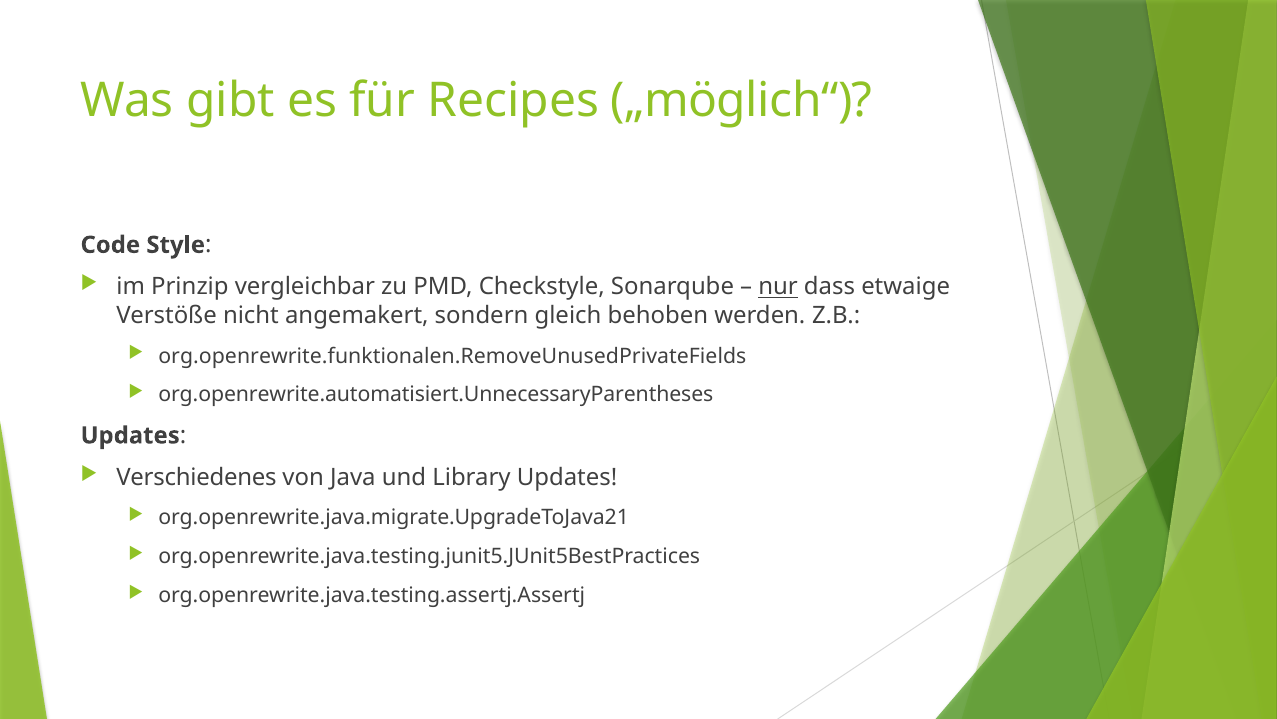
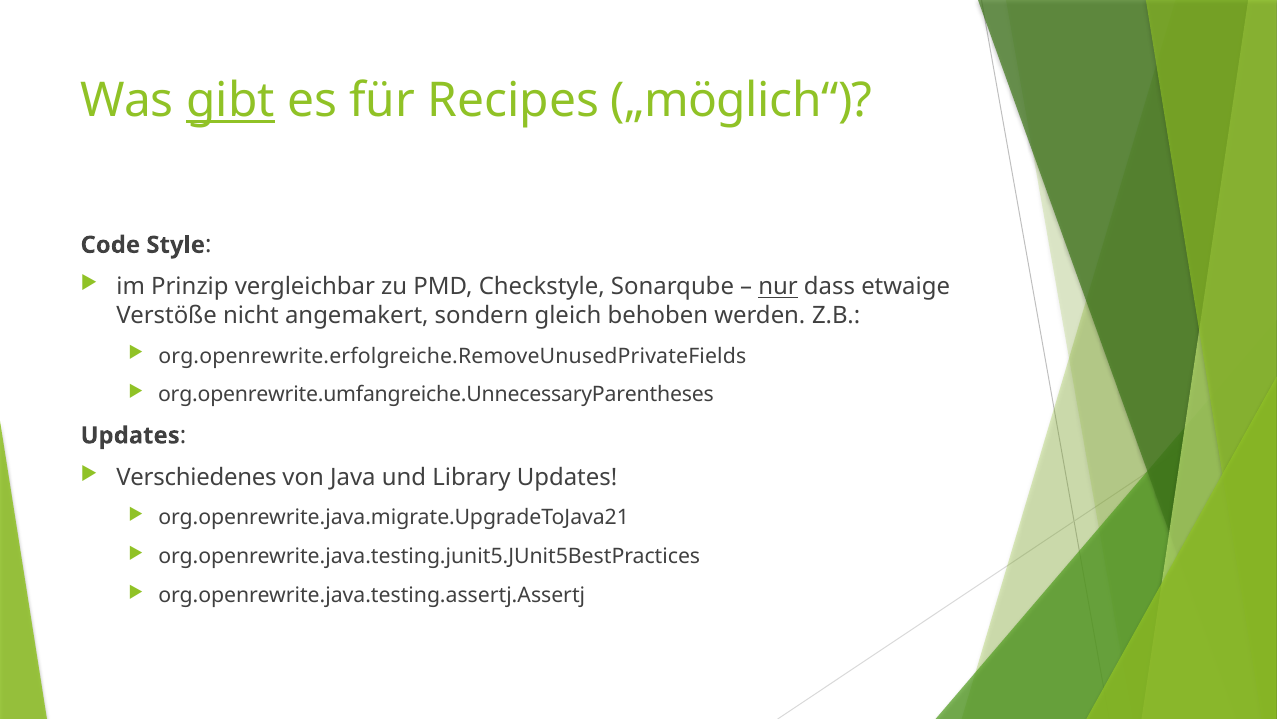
gibt underline: none -> present
org.openrewrite.funktionalen.RemoveUnusedPrivateFields: org.openrewrite.funktionalen.RemoveUnusedPrivateFields -> org.openrewrite.erfolgreiche.RemoveUnusedPrivateFields
org.openrewrite.automatisiert.UnnecessaryParentheses: org.openrewrite.automatisiert.UnnecessaryParentheses -> org.openrewrite.umfangreiche.UnnecessaryParentheses
